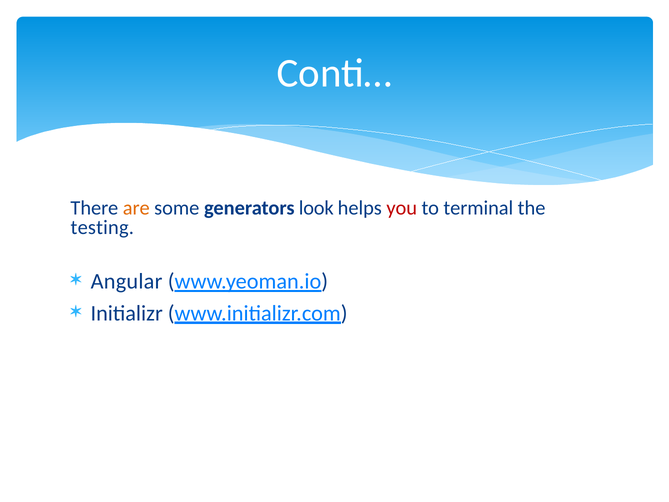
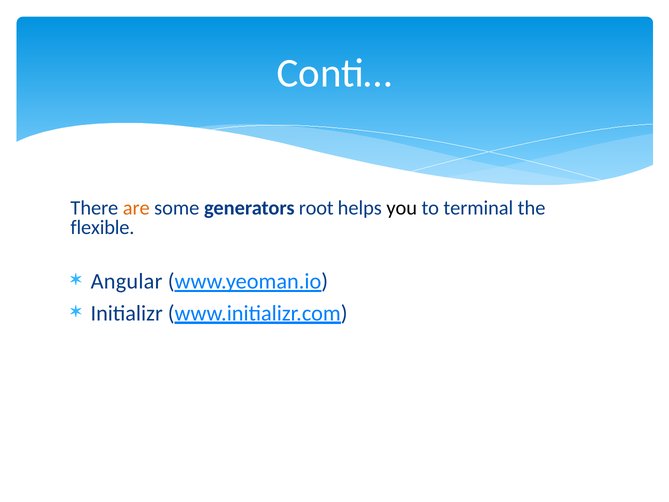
look: look -> root
you colour: red -> black
testing: testing -> flexible
